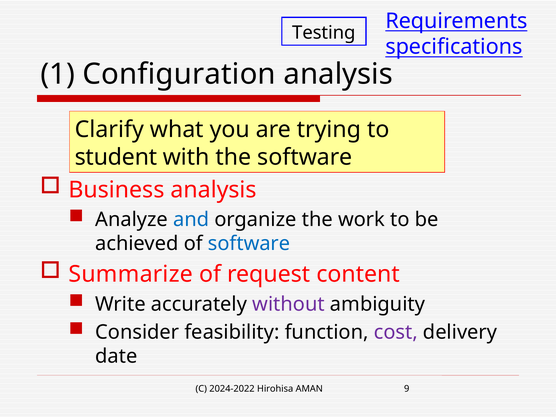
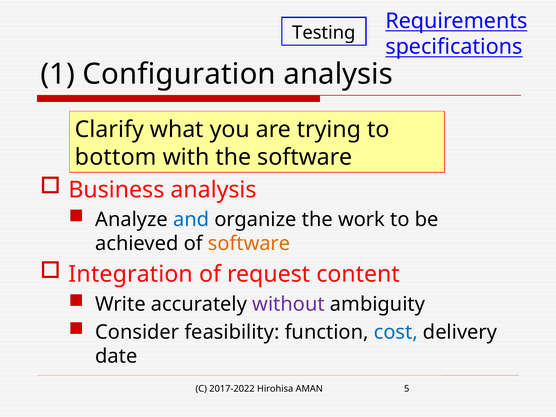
student: student -> bottom
software at (249, 244) colour: blue -> orange
Summarize: Summarize -> Integration
cost colour: purple -> blue
2024-2022: 2024-2022 -> 2017-2022
9: 9 -> 5
